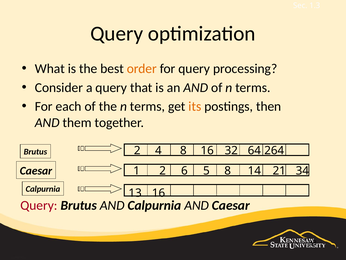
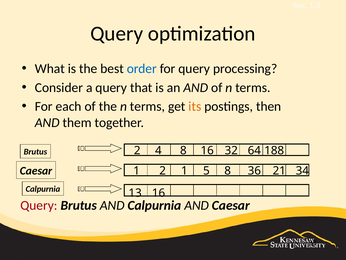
order colour: orange -> blue
264: 264 -> 188
2 6: 6 -> 1
14: 14 -> 36
